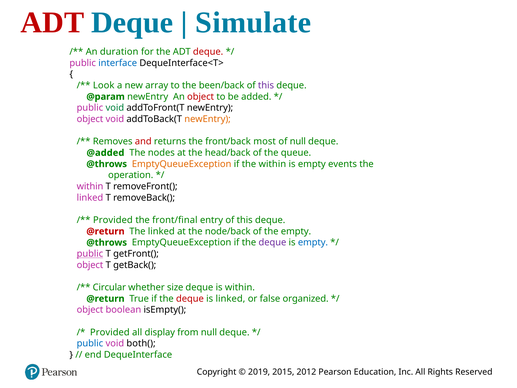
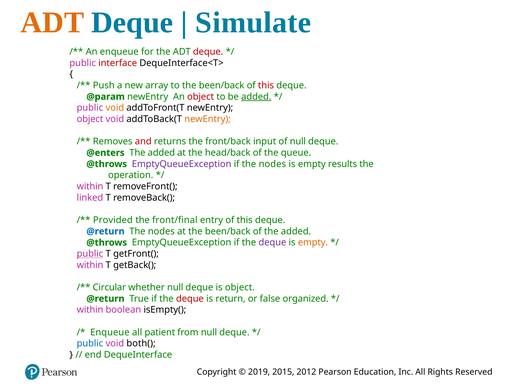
ADT at (52, 23) colour: red -> orange
An duration: duration -> enqueue
interface colour: blue -> red
Look: Look -> Push
this at (266, 85) colour: purple -> red
added at (256, 97) underline: none -> present
void at (115, 108) colour: green -> orange
most: most -> input
@added: @added -> @enters
nodes at (161, 153): nodes -> added
EmptyQueueException at (182, 164) colour: orange -> purple
if the within: within -> nodes
events: events -> results
@return at (105, 231) colour: red -> blue
linked at (161, 231): linked -> nodes
at the node/back: node/back -> been/back
of the empty: empty -> added
empty at (313, 242) colour: blue -> orange
object at (90, 265): object -> within
whether size: size -> null
is within: within -> object
is linked: linked -> return
object at (90, 310): object -> within
Provided at (110, 332): Provided -> Enqueue
display: display -> patient
